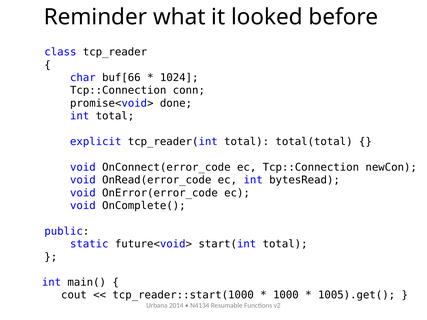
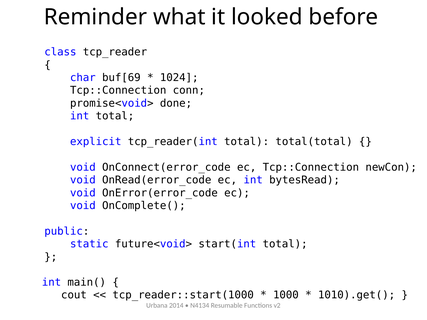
buf[66: buf[66 -> buf[69
1005).get(: 1005).get( -> 1010).get(
